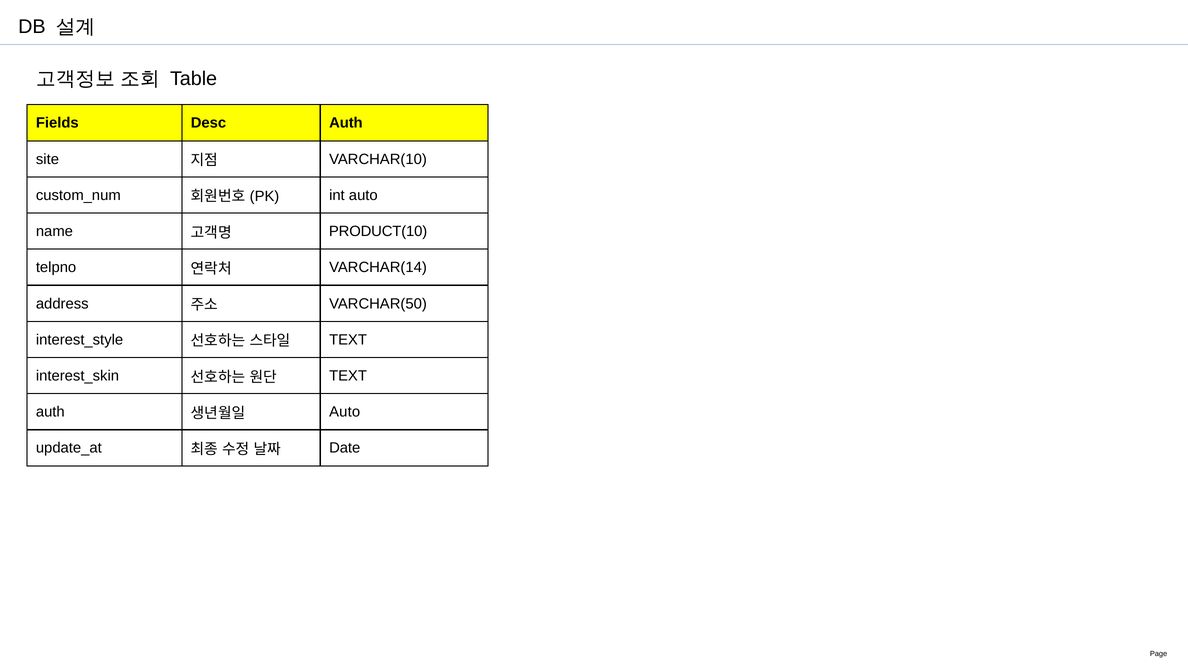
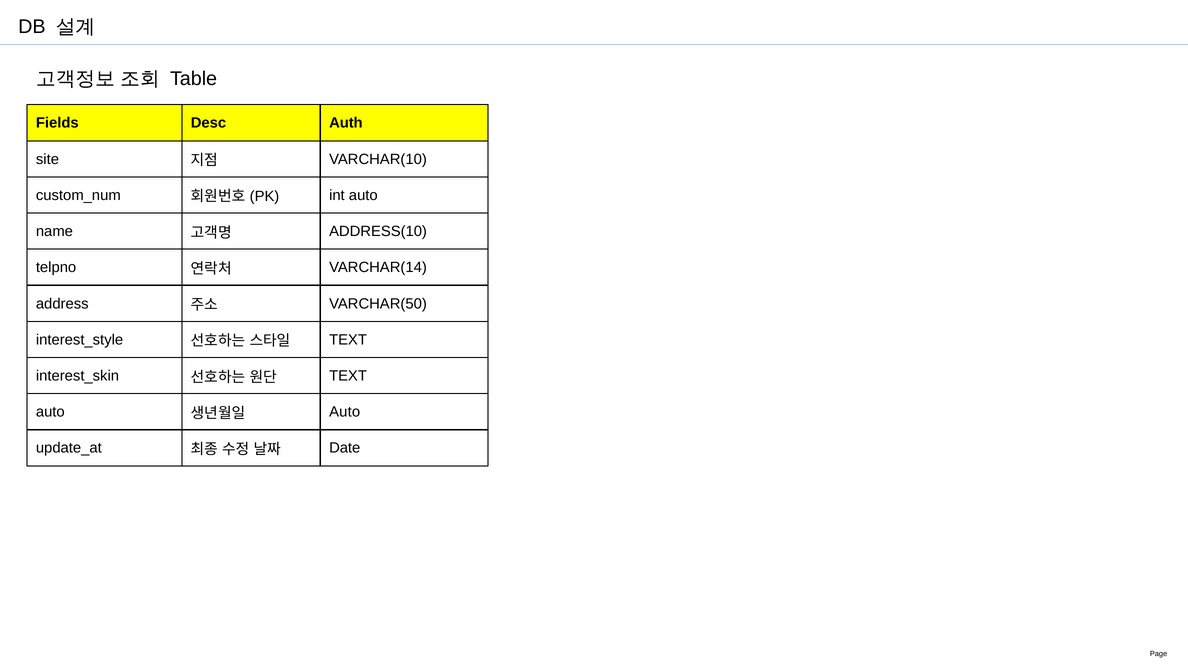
PRODUCT(10: PRODUCT(10 -> ADDRESS(10
auth at (50, 412): auth -> auto
